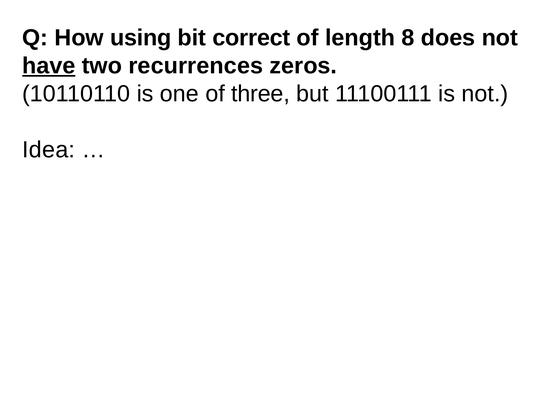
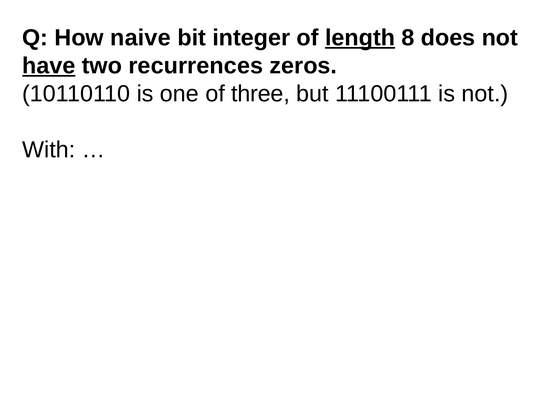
using: using -> naive
correct: correct -> integer
length underline: none -> present
Idea: Idea -> With
